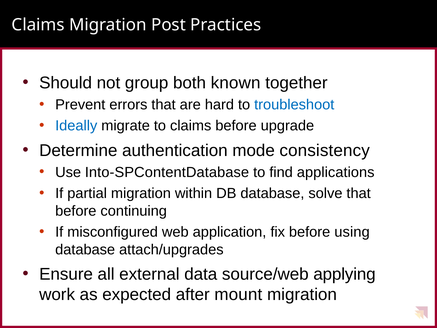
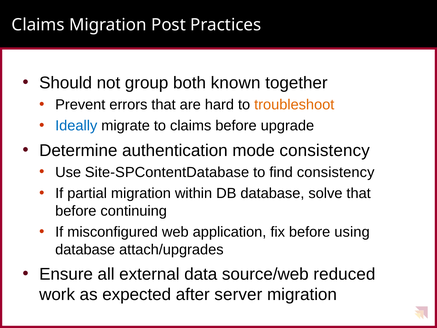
troubleshoot colour: blue -> orange
Into-SPContentDatabase: Into-SPContentDatabase -> Site-SPContentDatabase
find applications: applications -> consistency
applying: applying -> reduced
mount: mount -> server
